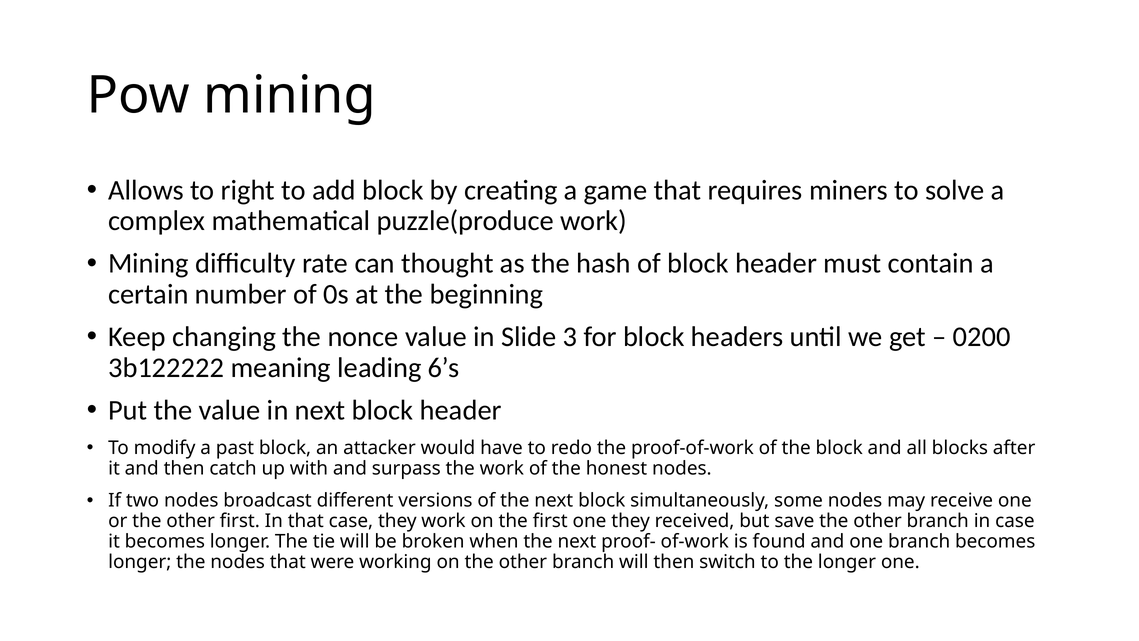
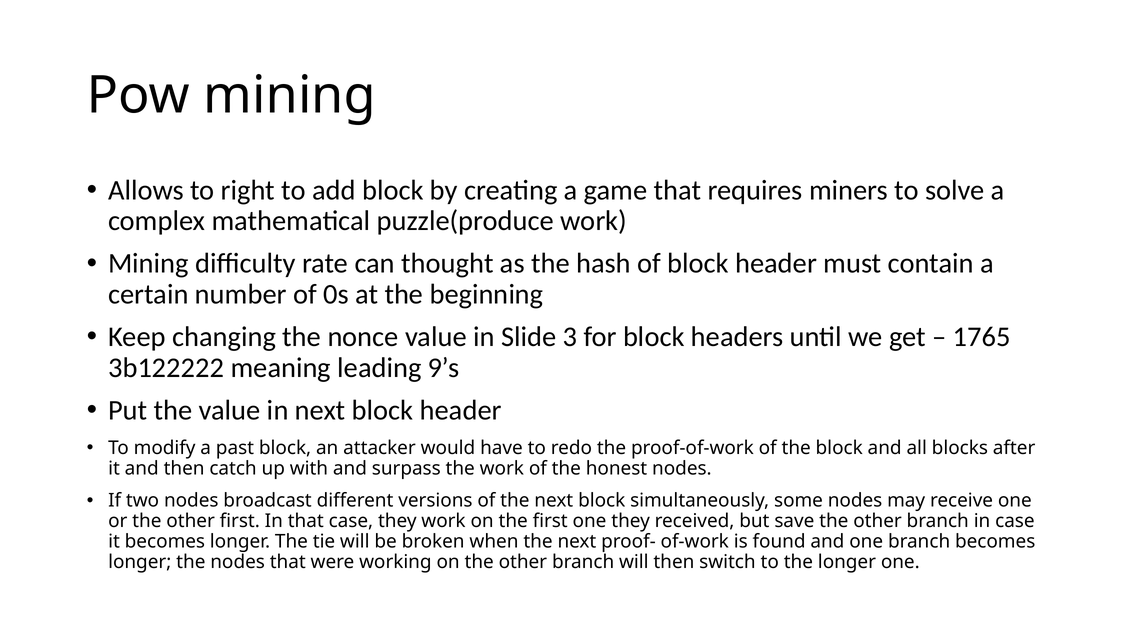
0200: 0200 -> 1765
6’s: 6’s -> 9’s
